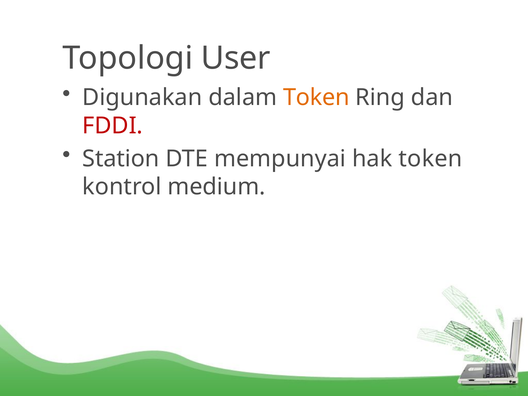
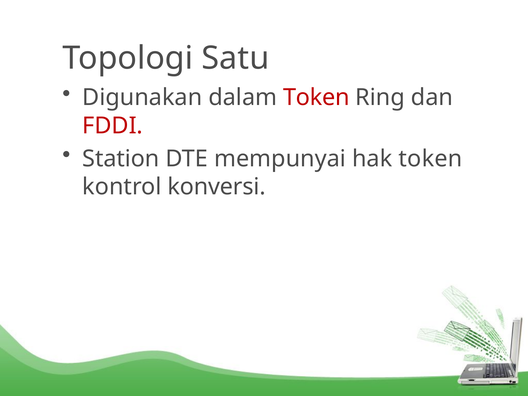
User: User -> Satu
Token at (316, 98) colour: orange -> red
medium: medium -> konversi
